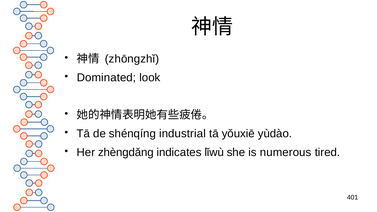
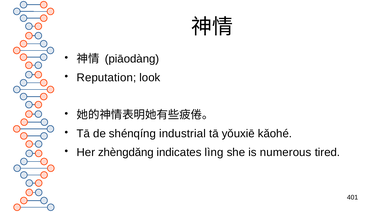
zhōngzhǐ: zhōngzhǐ -> piāodàng
Dominated: Dominated -> Reputation
yùdào: yùdào -> kǎohé
lǐwù: lǐwù -> lìng
